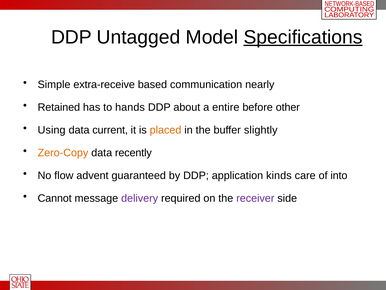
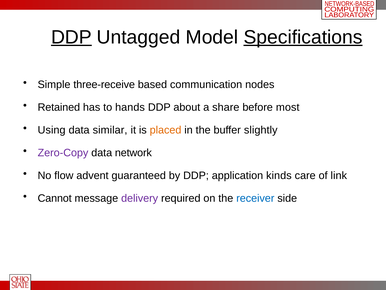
DDP at (71, 37) underline: none -> present
extra-receive: extra-receive -> three-receive
nearly: nearly -> nodes
entire: entire -> share
other: other -> most
current: current -> similar
Zero-Copy colour: orange -> purple
recently: recently -> network
into: into -> link
receiver colour: purple -> blue
